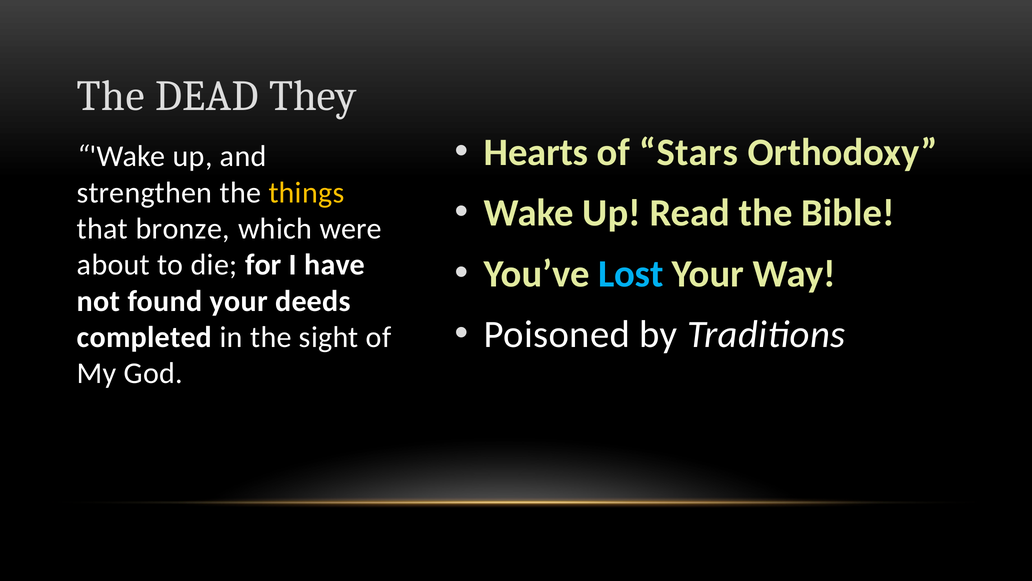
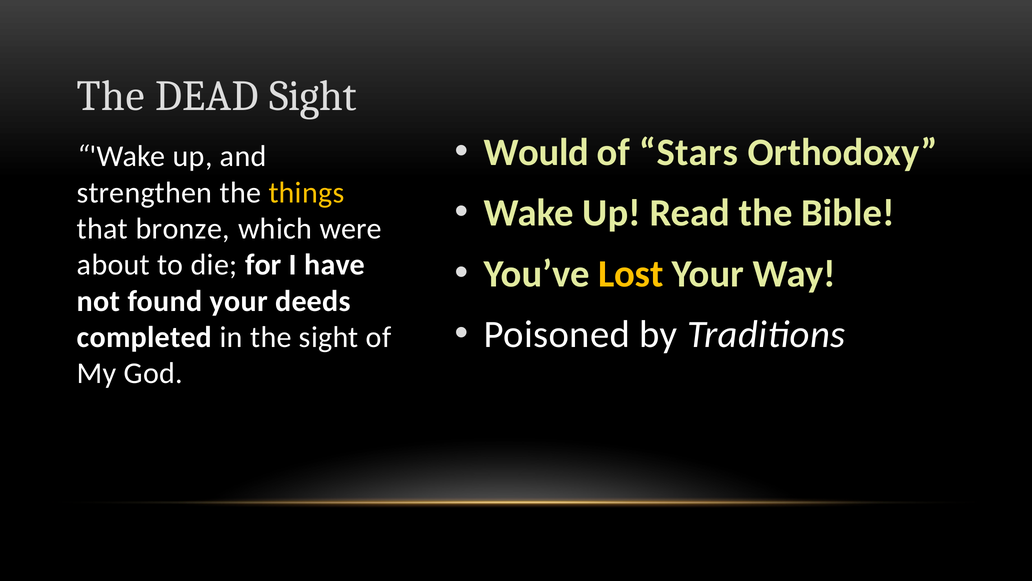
DEAD They: They -> Sight
Hearts: Hearts -> Would
Lost colour: light blue -> yellow
